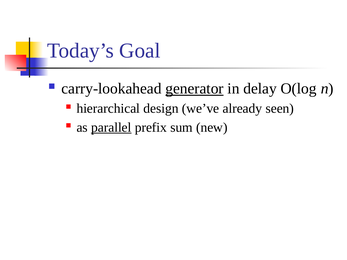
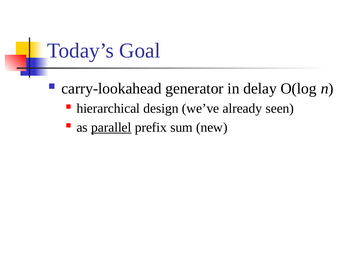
generator underline: present -> none
